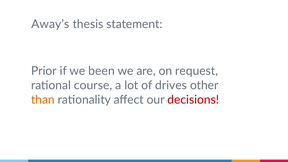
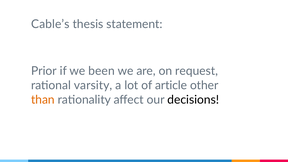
Away’s: Away’s -> Cable’s
course: course -> varsity
drives: drives -> article
decisions colour: red -> black
